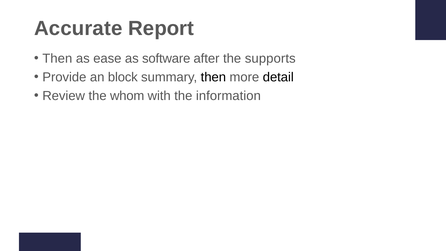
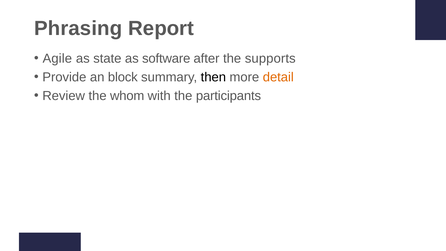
Accurate: Accurate -> Phrasing
Then at (57, 58): Then -> Agile
ease: ease -> state
detail colour: black -> orange
information: information -> participants
